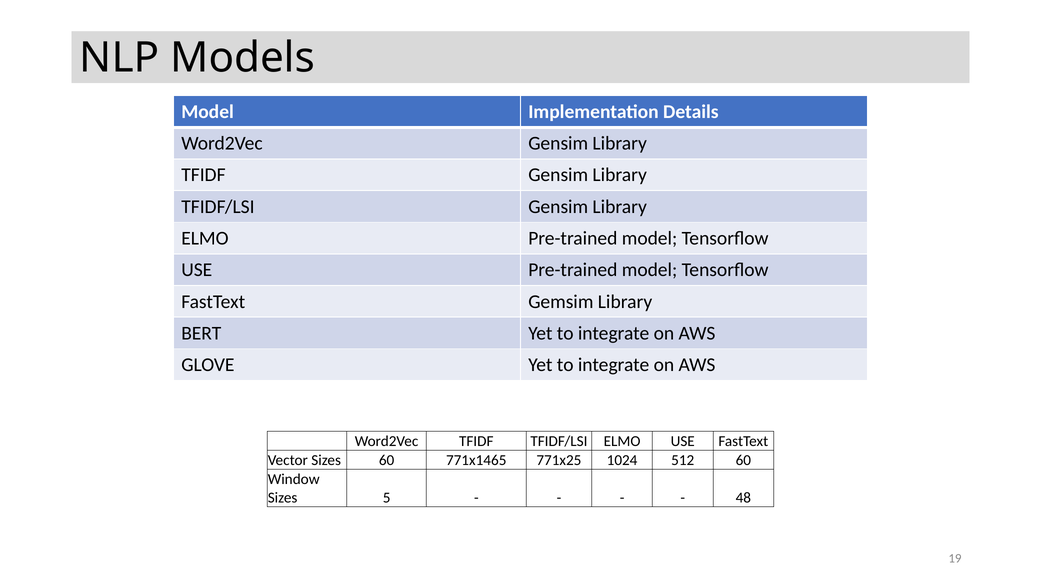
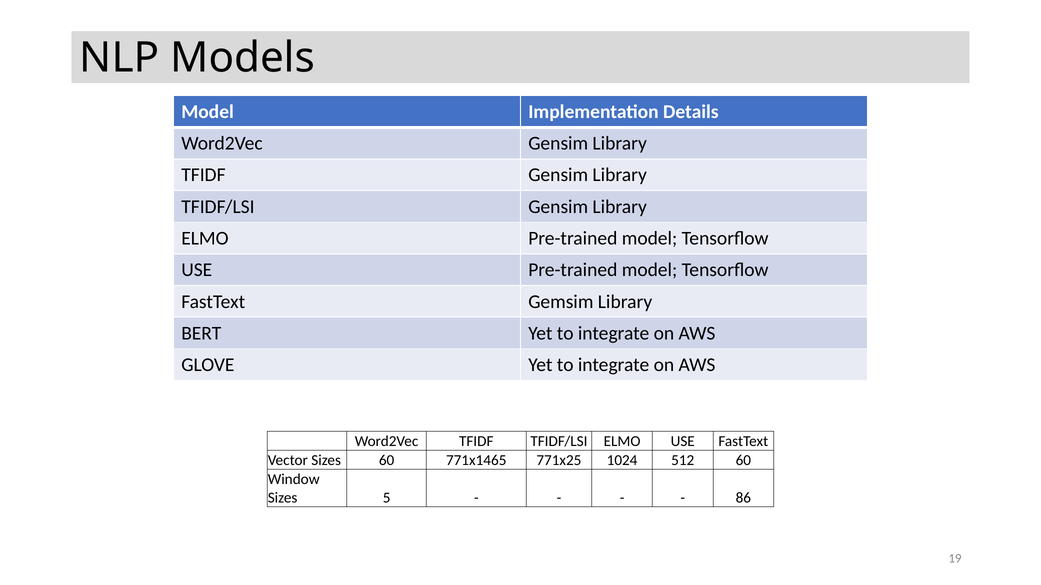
48: 48 -> 86
